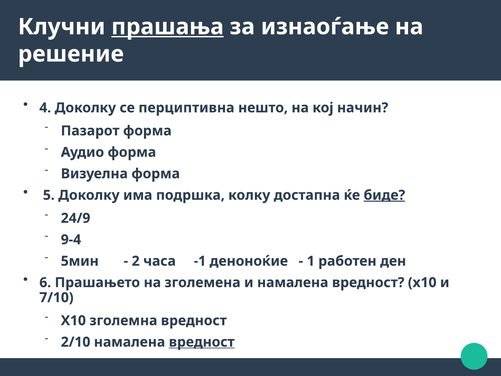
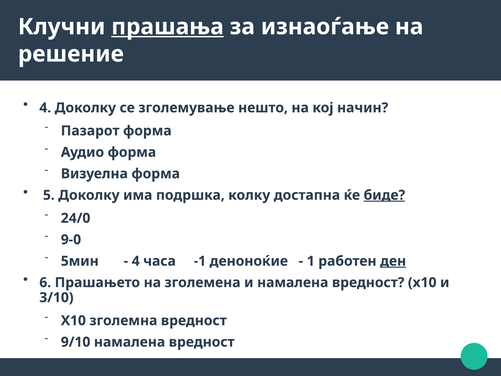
перциптивна: перциптивна -> зголемување
24/9: 24/9 -> 24/0
9-4: 9-4 -> 9-0
2 at (136, 261): 2 -> 4
ден underline: none -> present
7/10: 7/10 -> 3/10
2/10: 2/10 -> 9/10
вредност at (202, 342) underline: present -> none
